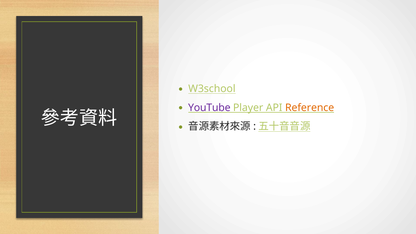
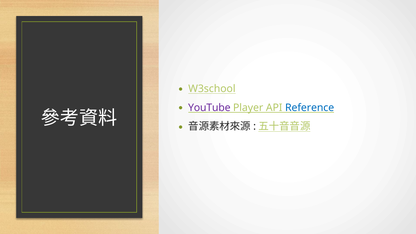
Reference colour: orange -> blue
